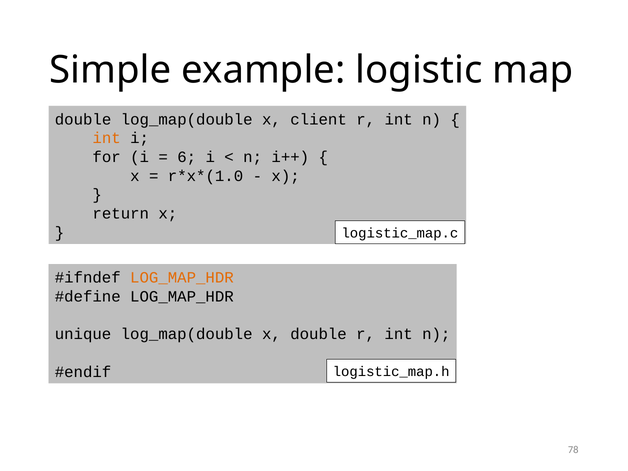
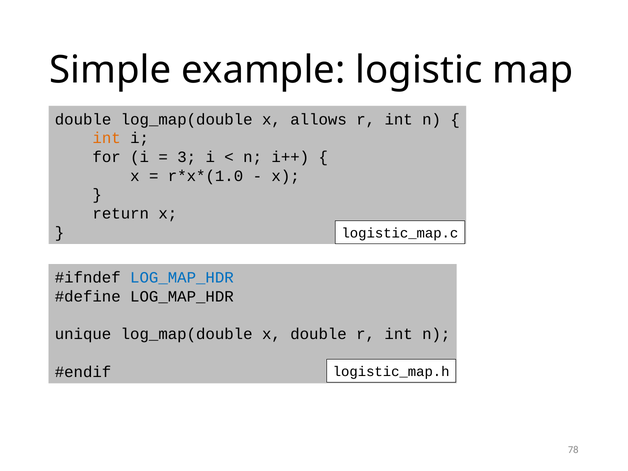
client: client -> allows
6: 6 -> 3
LOG_MAP_HDR at (182, 278) colour: orange -> blue
